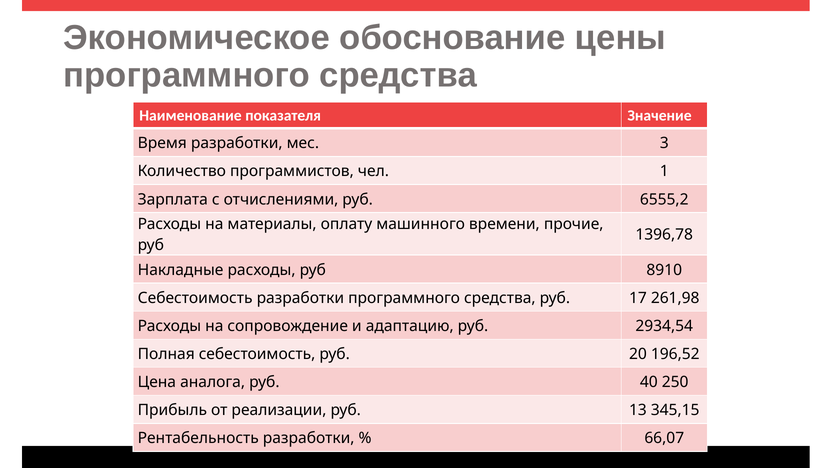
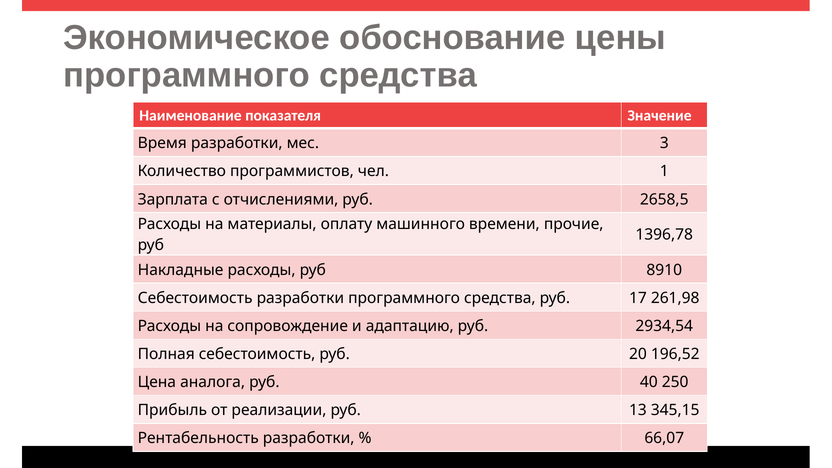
6555,2: 6555,2 -> 2658,5
